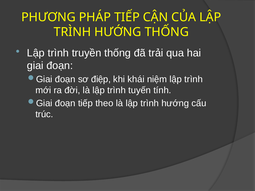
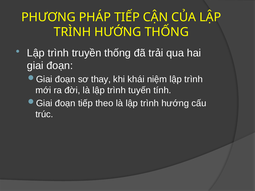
điệp: điệp -> thay
